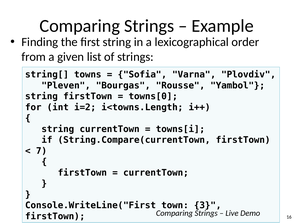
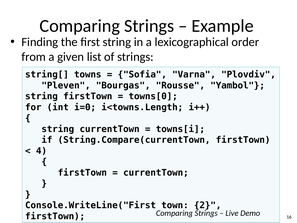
i=2: i=2 -> i=0
7: 7 -> 4
3: 3 -> 2
